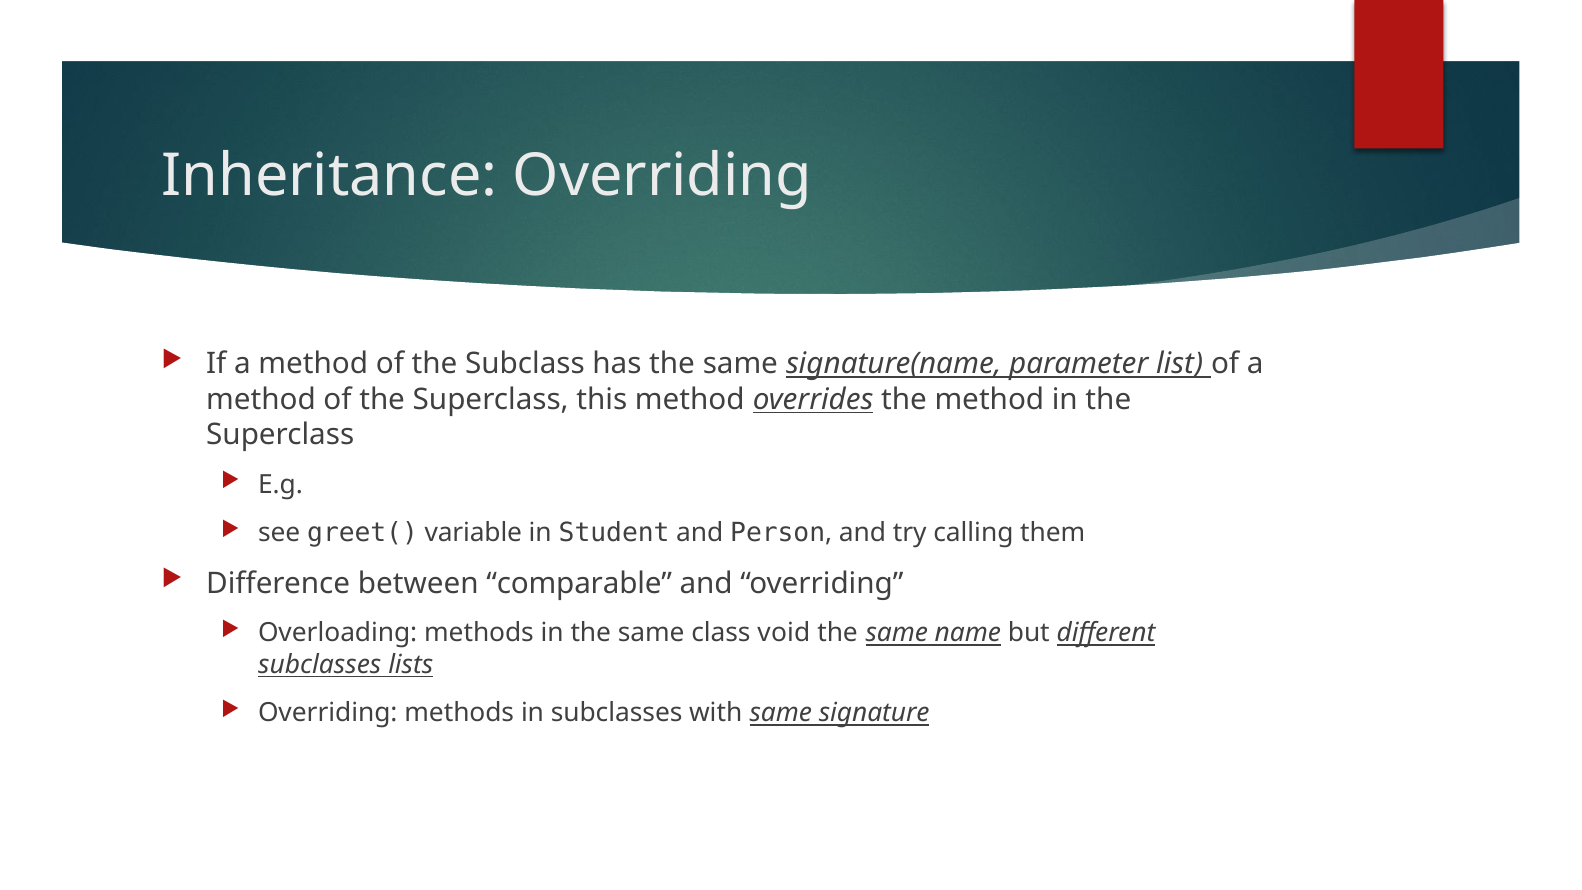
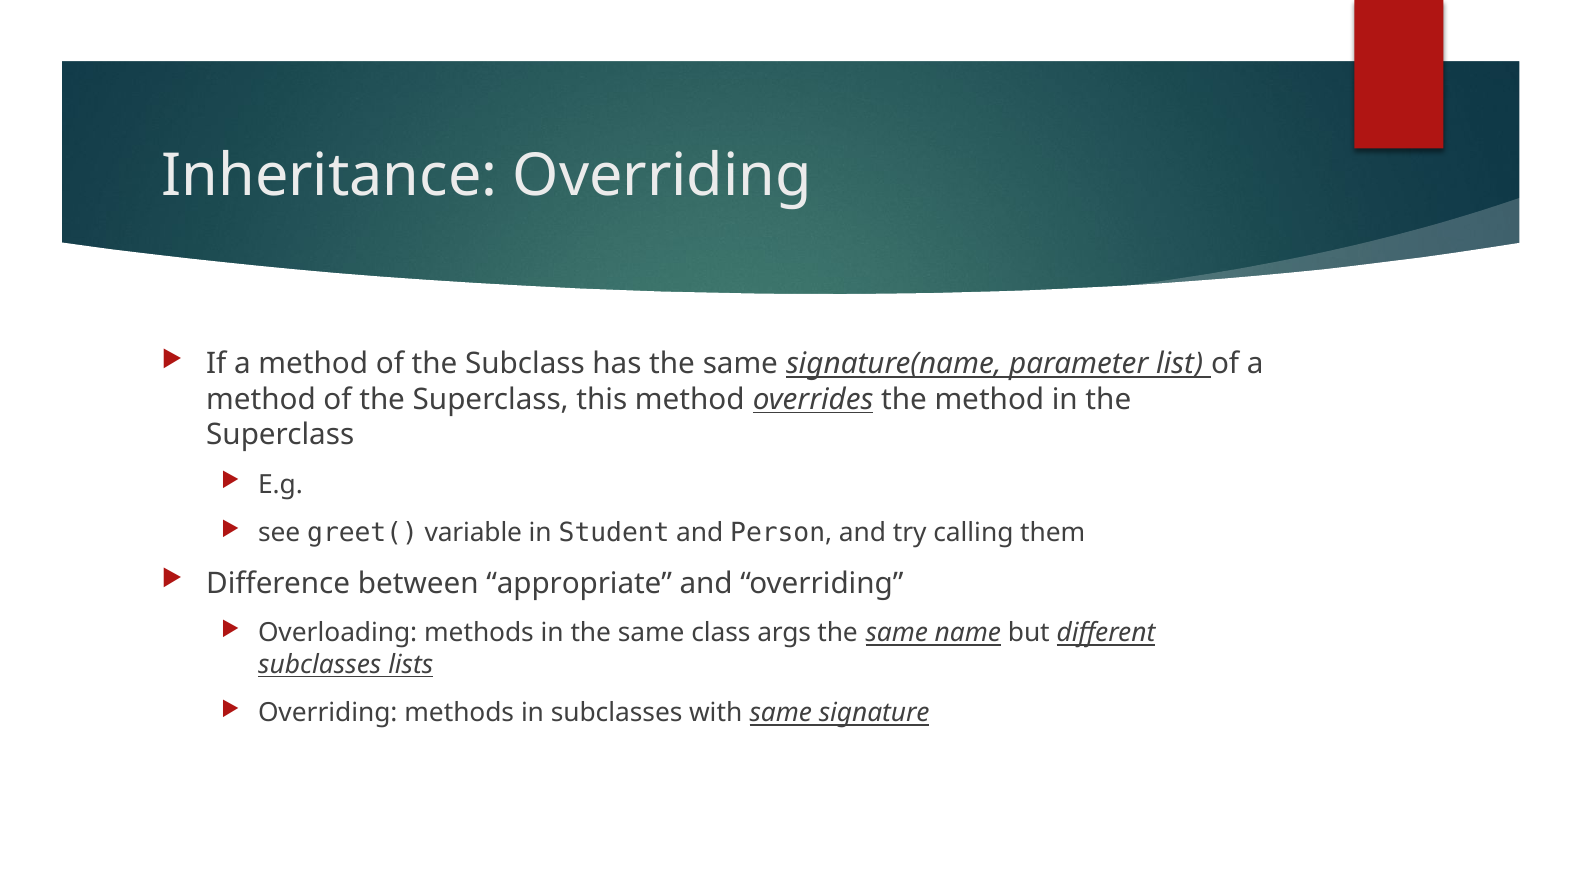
comparable: comparable -> appropriate
void: void -> args
